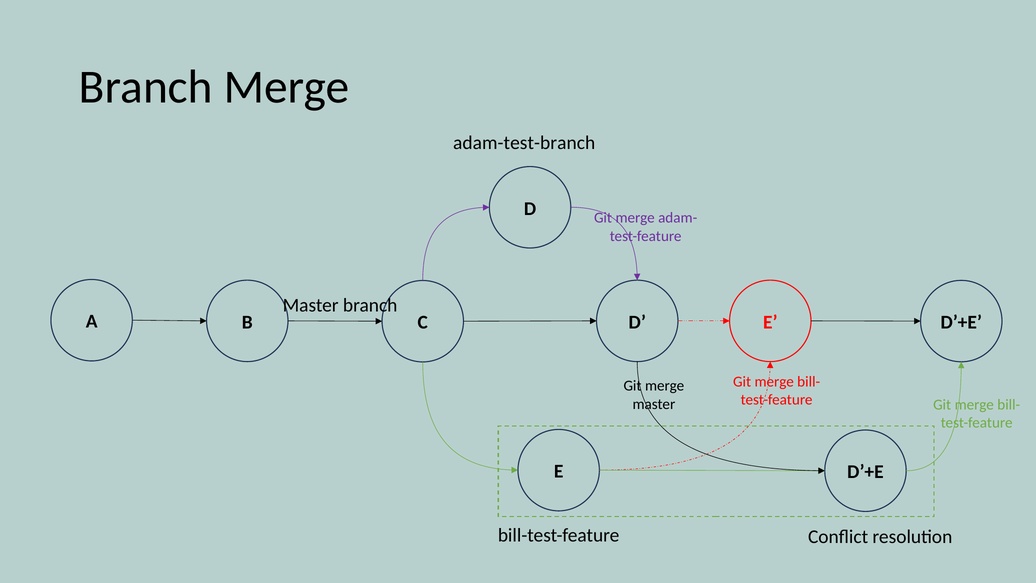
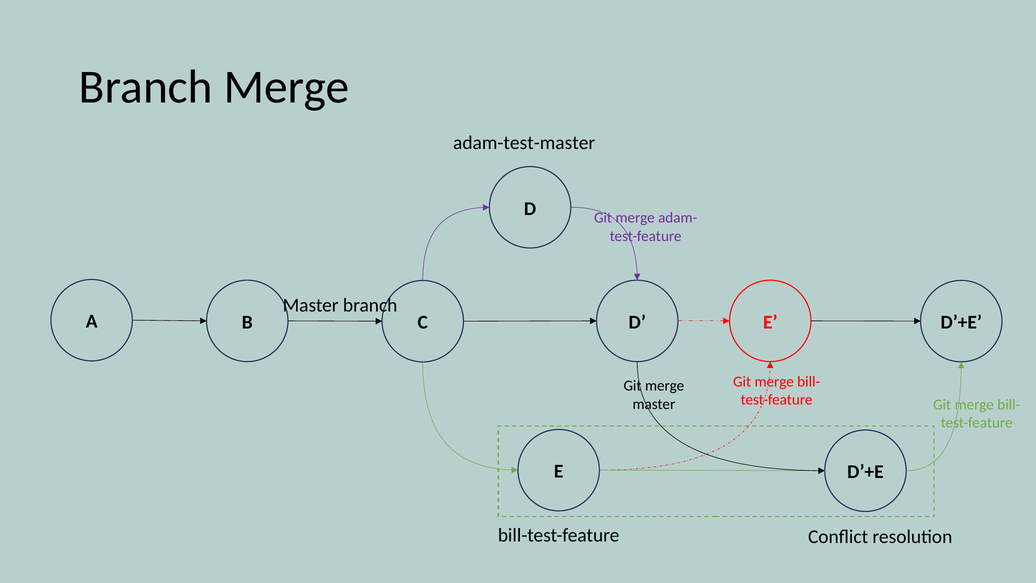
adam-test-branch: adam-test-branch -> adam-test-master
